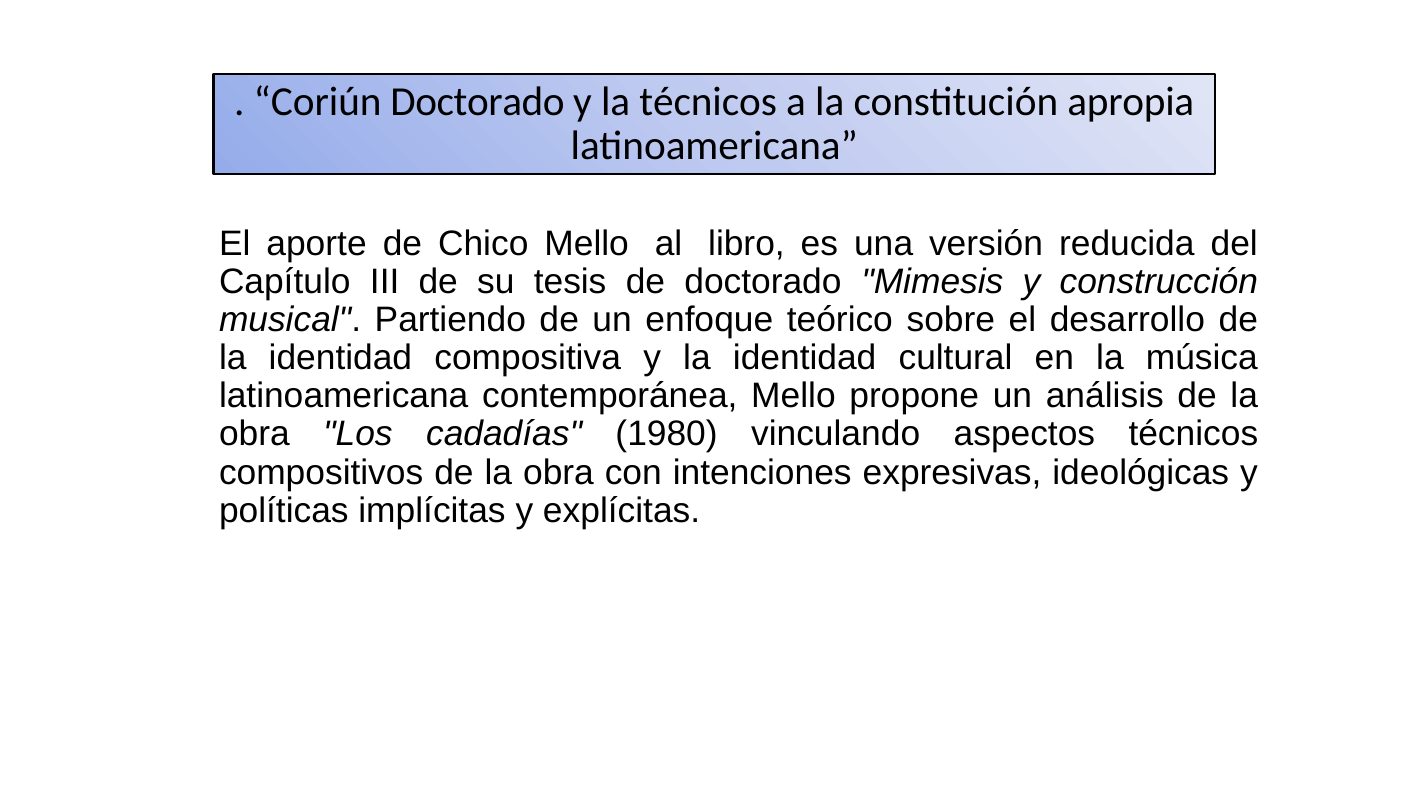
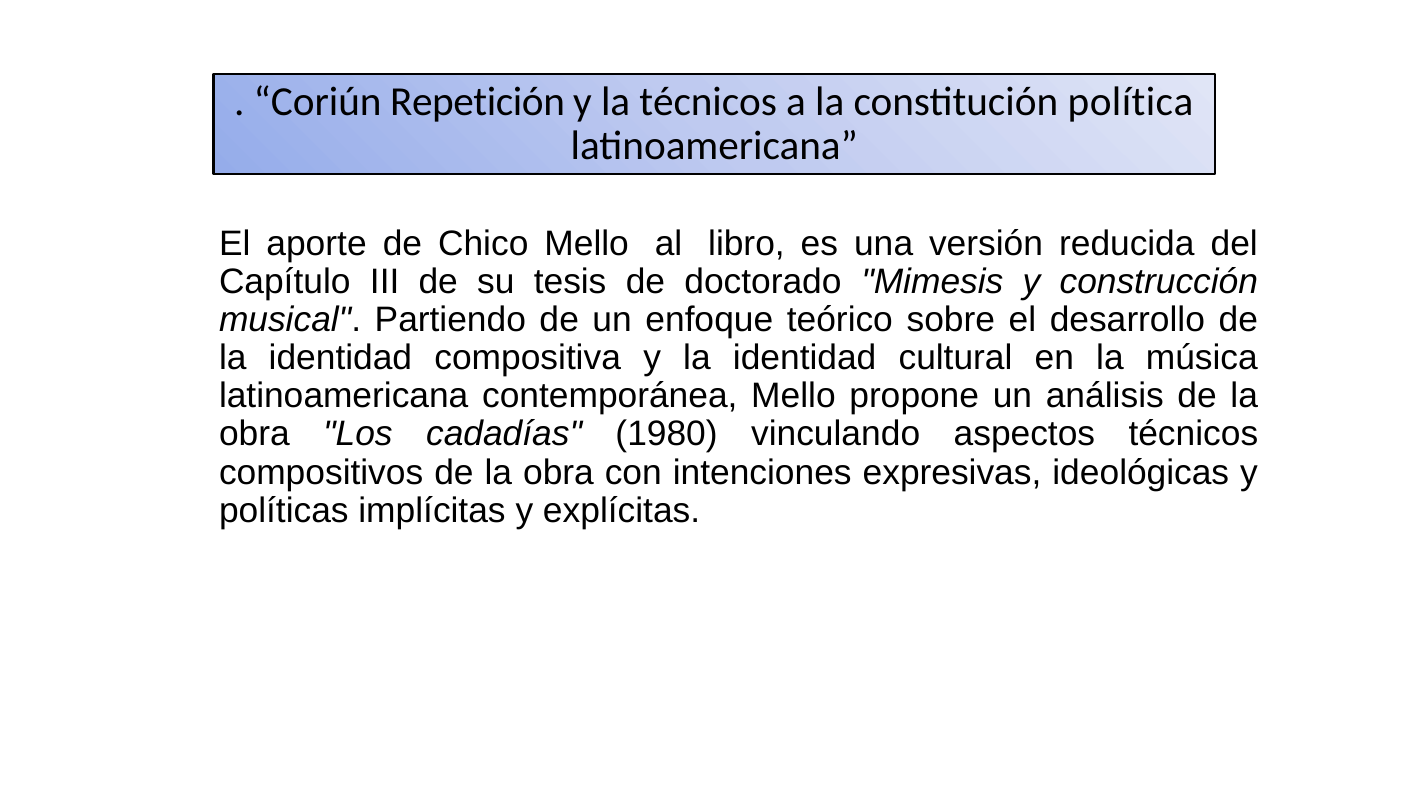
Coriún Doctorado: Doctorado -> Repetición
apropia: apropia -> política
